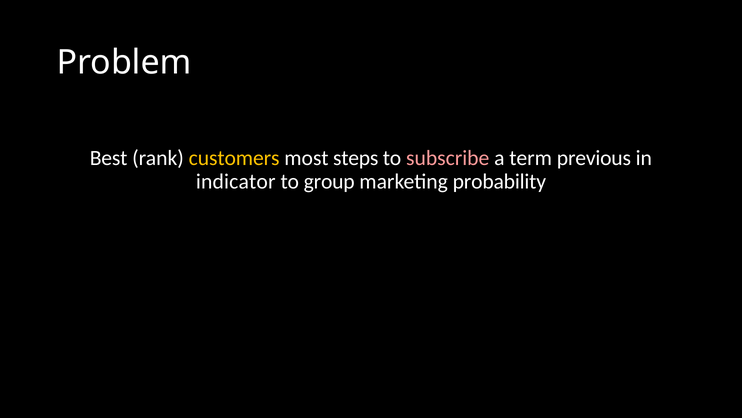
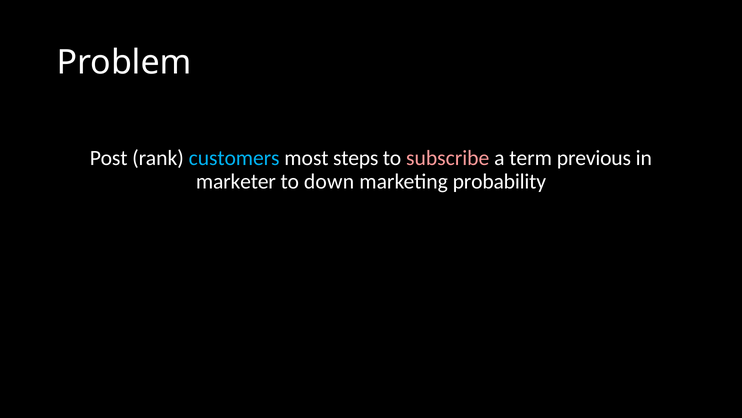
Best: Best -> Post
customers colour: yellow -> light blue
indicator: indicator -> marketer
group: group -> down
